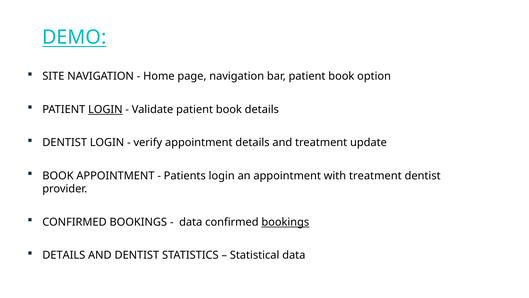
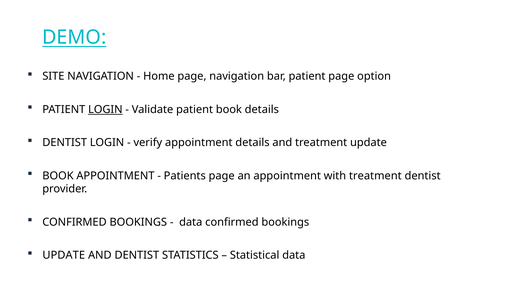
bar patient book: book -> page
Patients login: login -> page
bookings at (285, 222) underline: present -> none
DETAILS at (64, 255): DETAILS -> UPDATE
